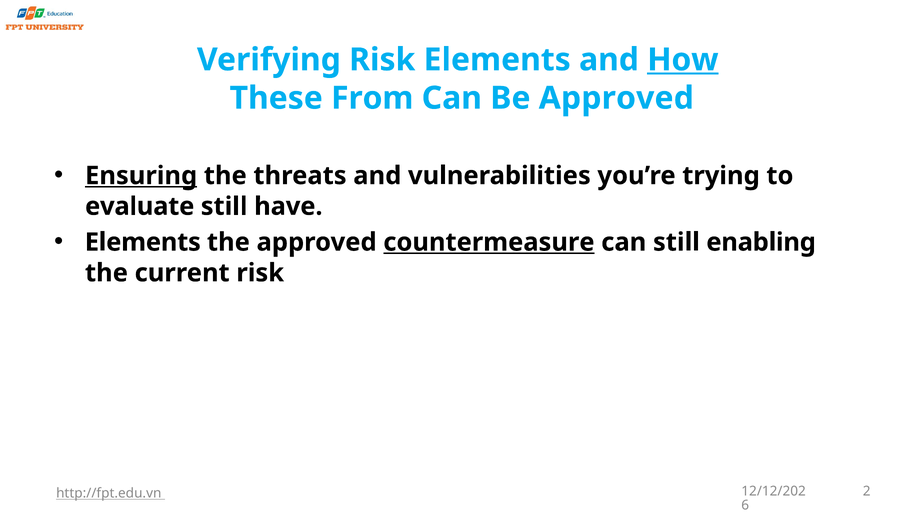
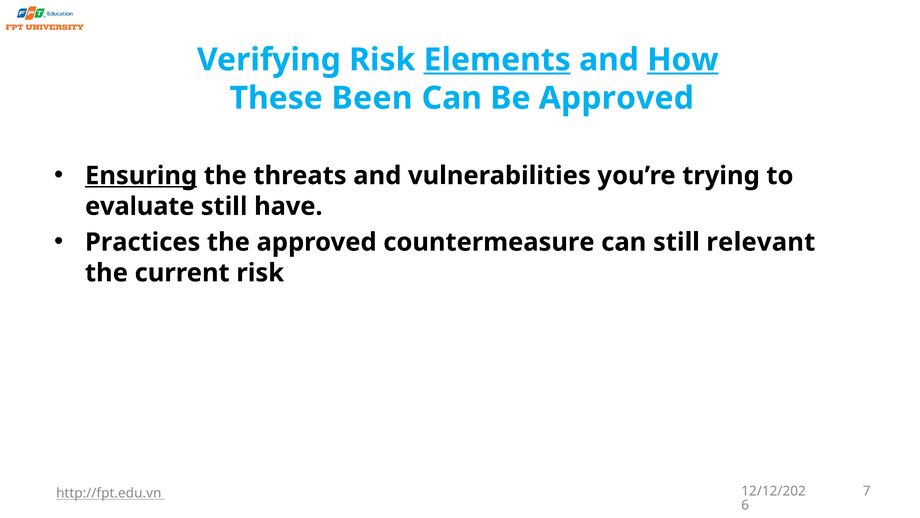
Elements at (497, 60) underline: none -> present
From: From -> Been
Elements at (143, 242): Elements -> Practices
countermeasure underline: present -> none
enabling: enabling -> relevant
2: 2 -> 7
